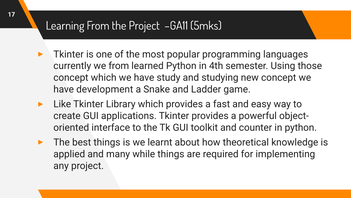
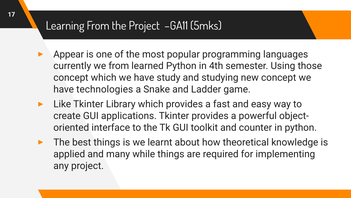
Tkinter at (69, 54): Tkinter -> Appear
development: development -> technologies
